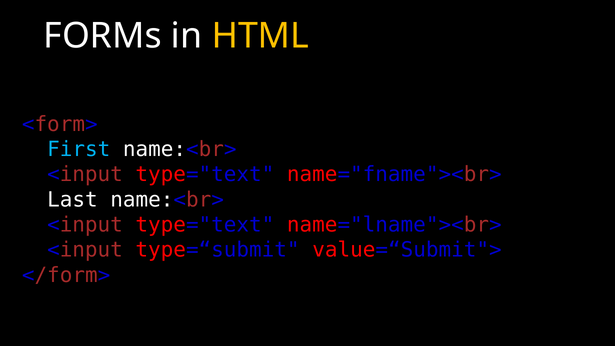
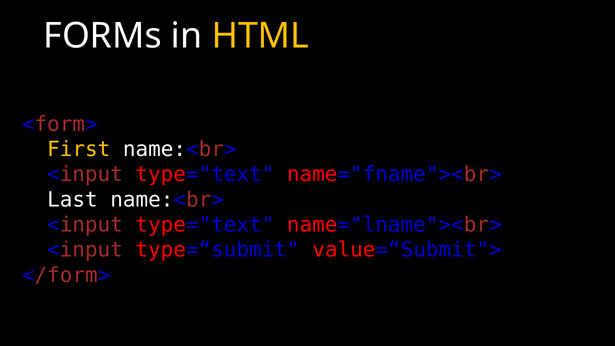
First colour: light blue -> yellow
